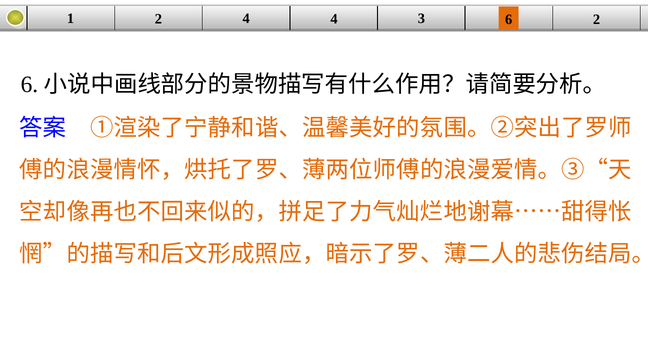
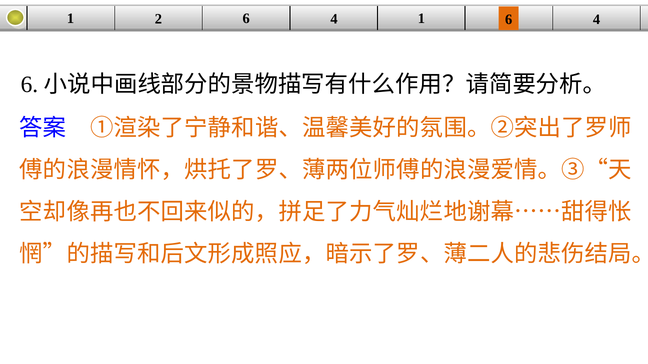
2 4: 4 -> 6
4 3: 3 -> 1
2 at (596, 19): 2 -> 4
